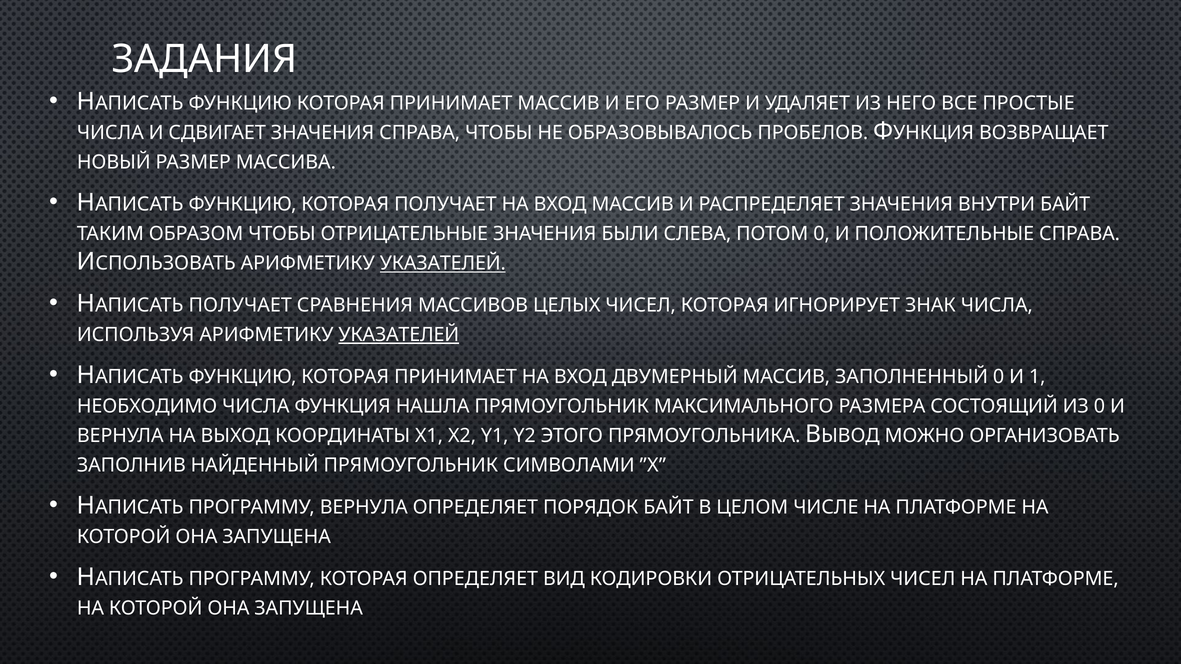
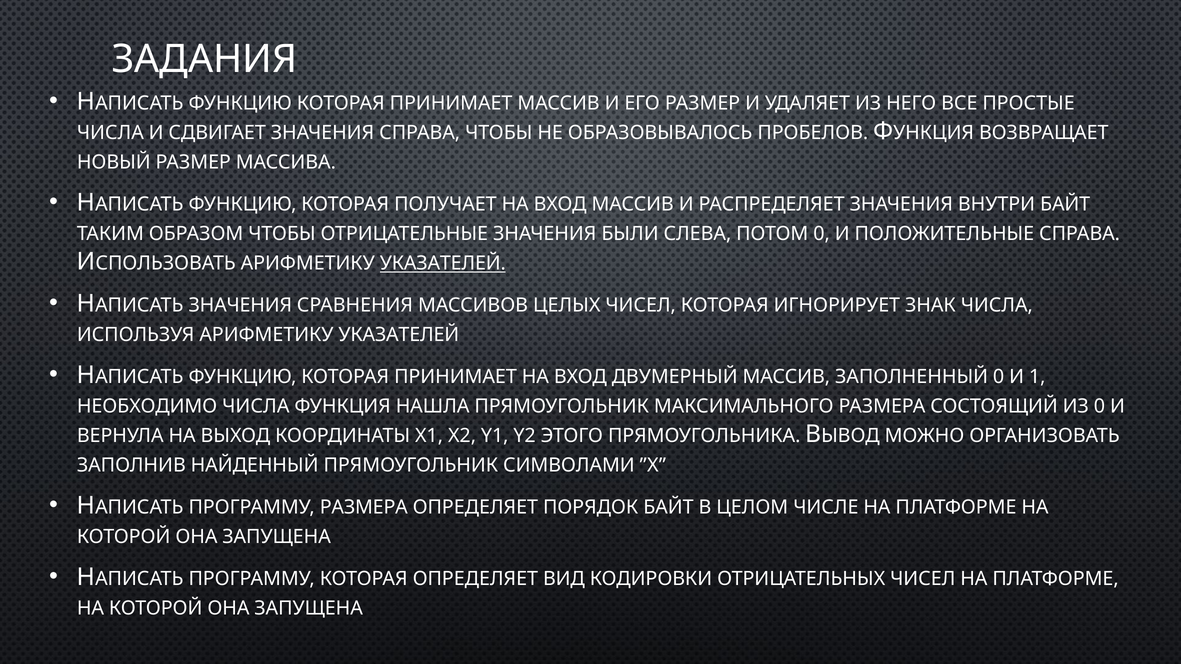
ПОЛУЧАЕТ at (240, 305): ПОЛУЧАЕТ -> ЗНАЧЕНИЯ
УКАЗАТЕЛЕЙ at (399, 335) underline: present -> none
ПРОГРАММУ ВЕРНУЛА: ВЕРНУЛА -> РАЗМЕРА
